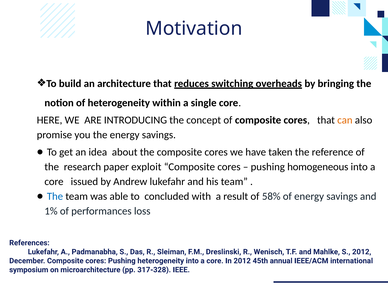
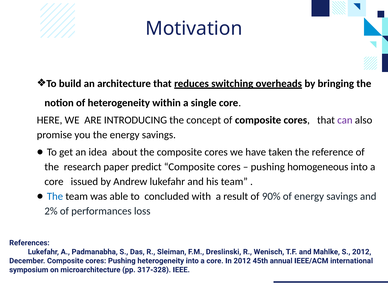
can colour: orange -> purple
exploit: exploit -> predict
58%: 58% -> 90%
1%: 1% -> 2%
